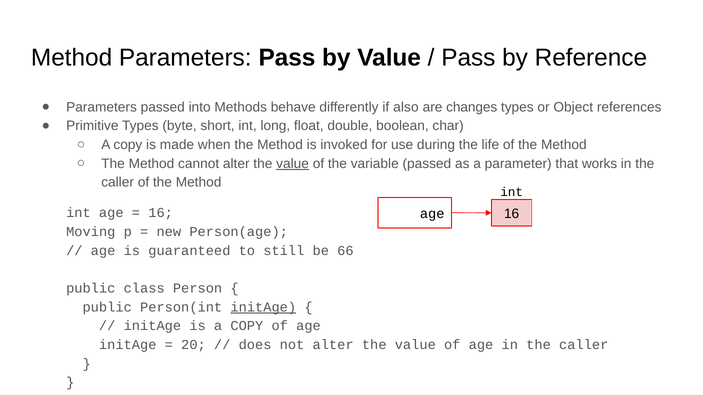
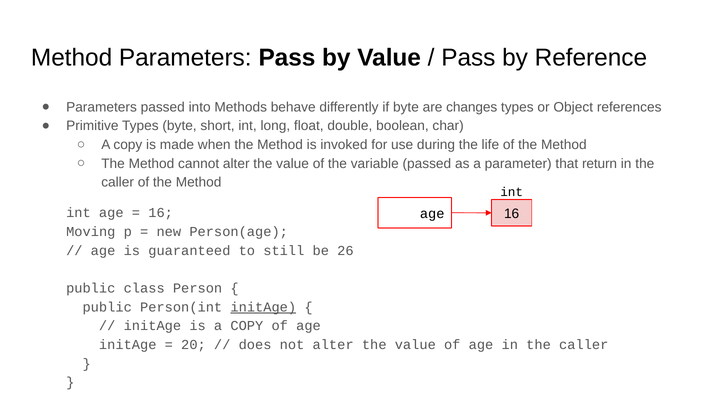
if also: also -> byte
value at (293, 164) underline: present -> none
works: works -> return
66: 66 -> 26
